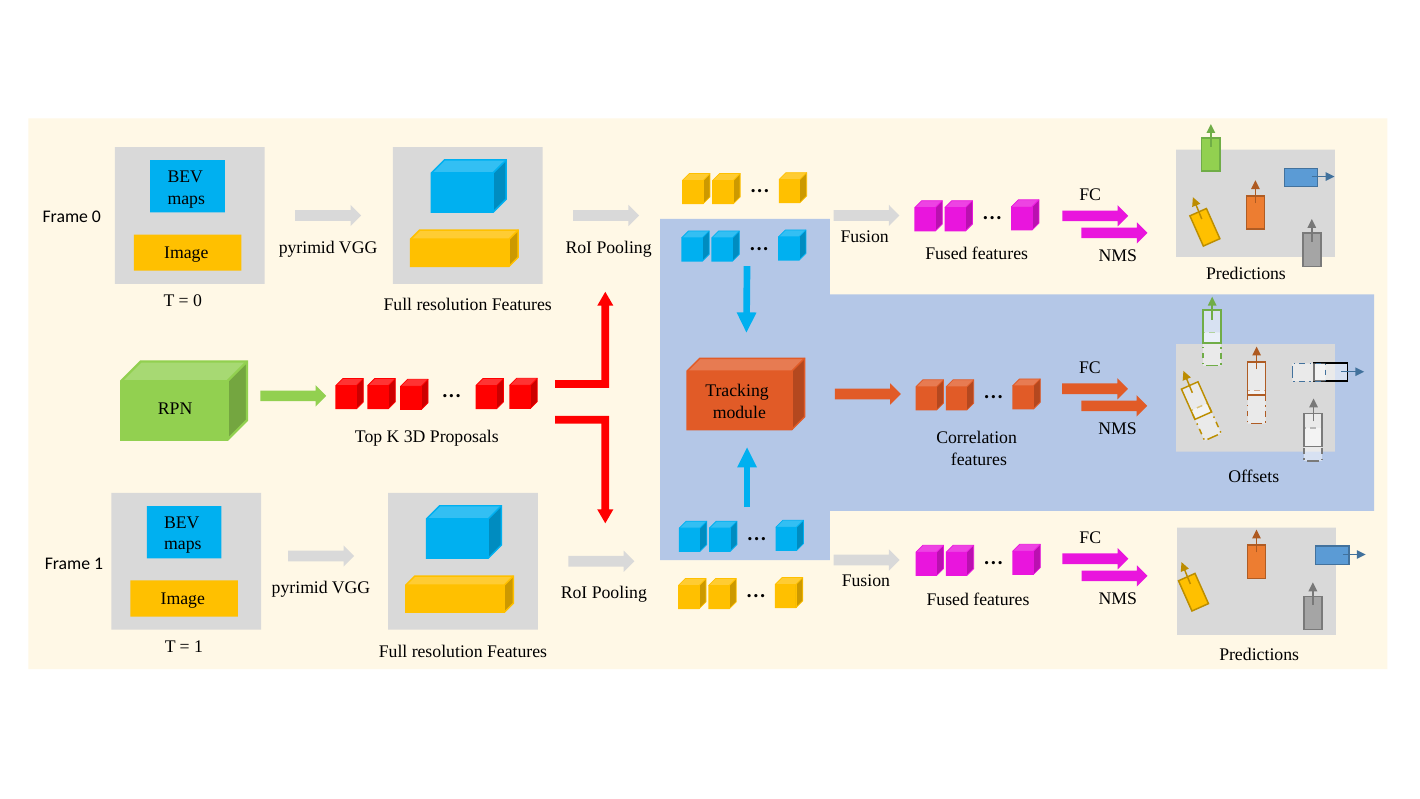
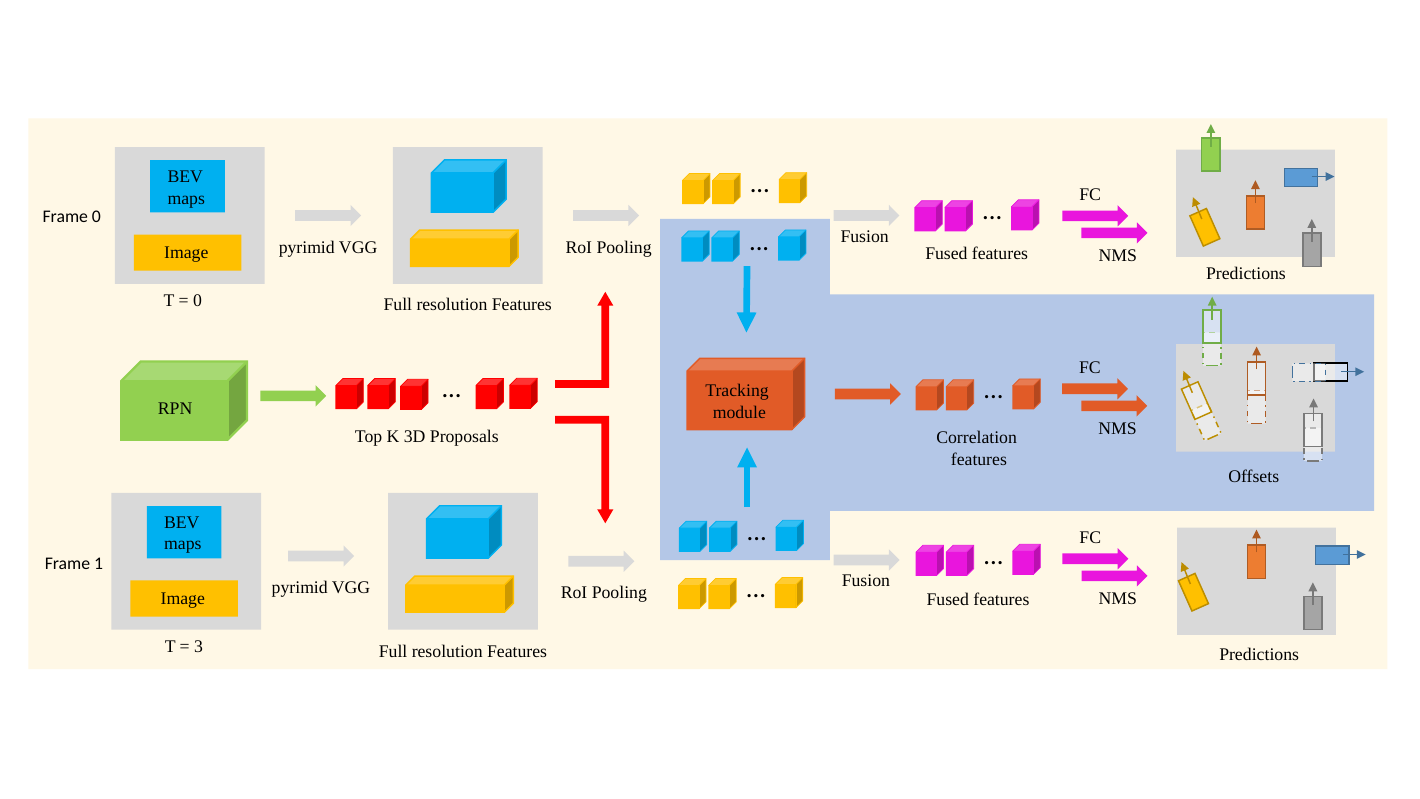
1 at (199, 647): 1 -> 3
